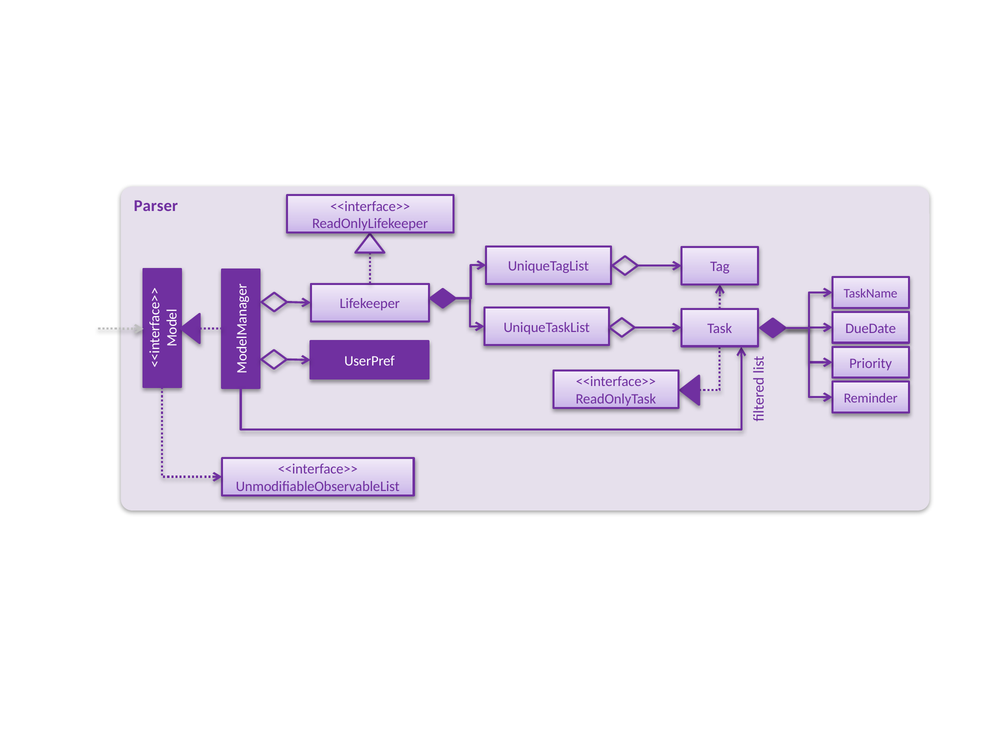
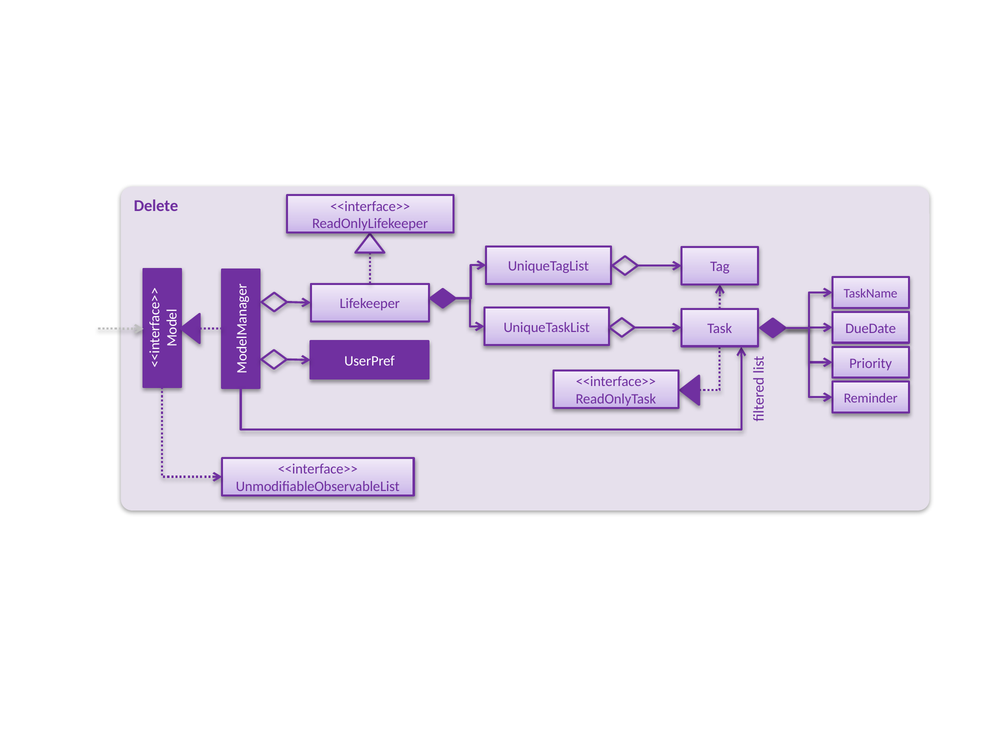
Parser: Parser -> Delete
